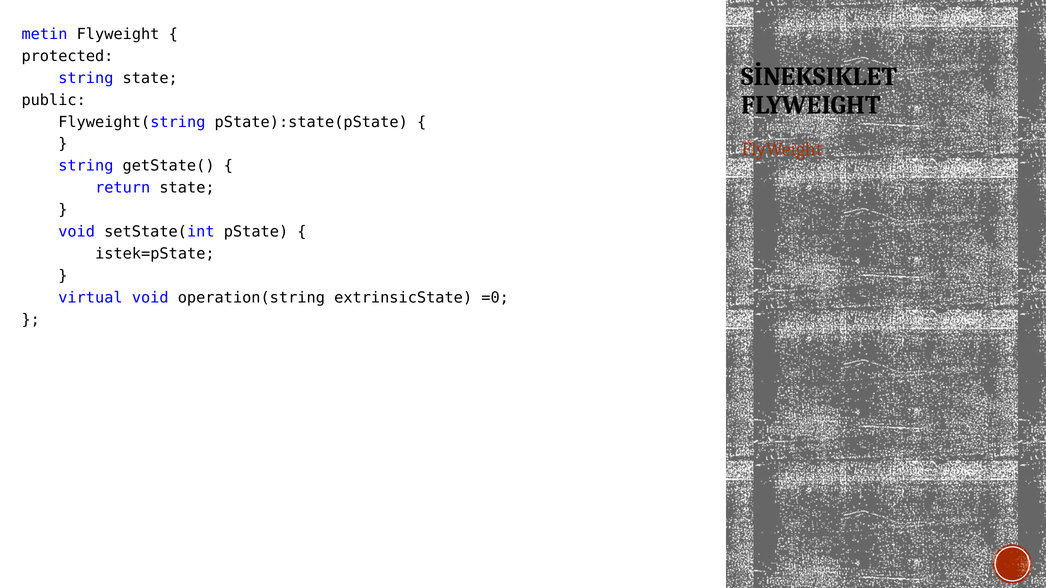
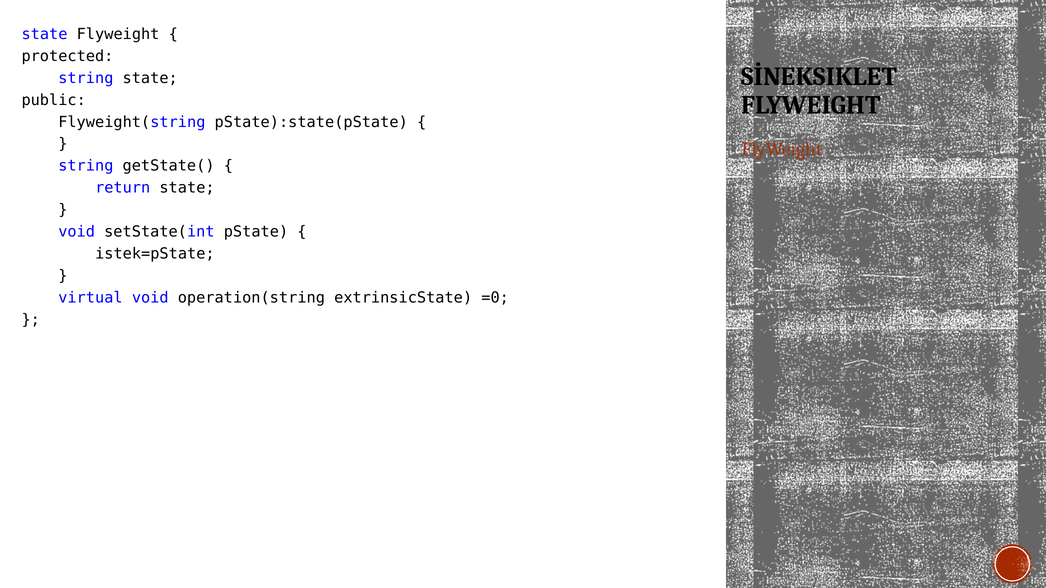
metin at (44, 34): metin -> state
